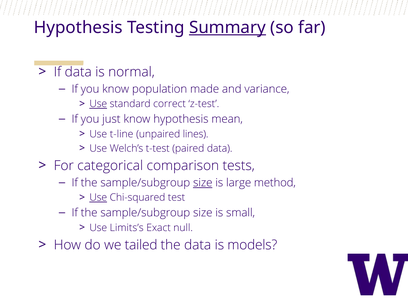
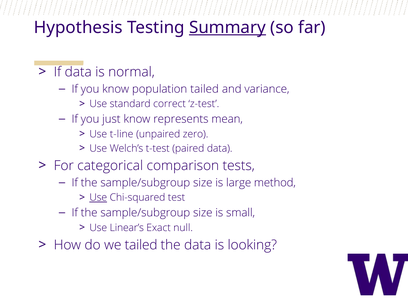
population made: made -> tailed
Use at (98, 104) underline: present -> none
know hypothesis: hypothesis -> represents
lines: lines -> zero
size at (203, 183) underline: present -> none
Limits’s: Limits’s -> Linear’s
models: models -> looking
